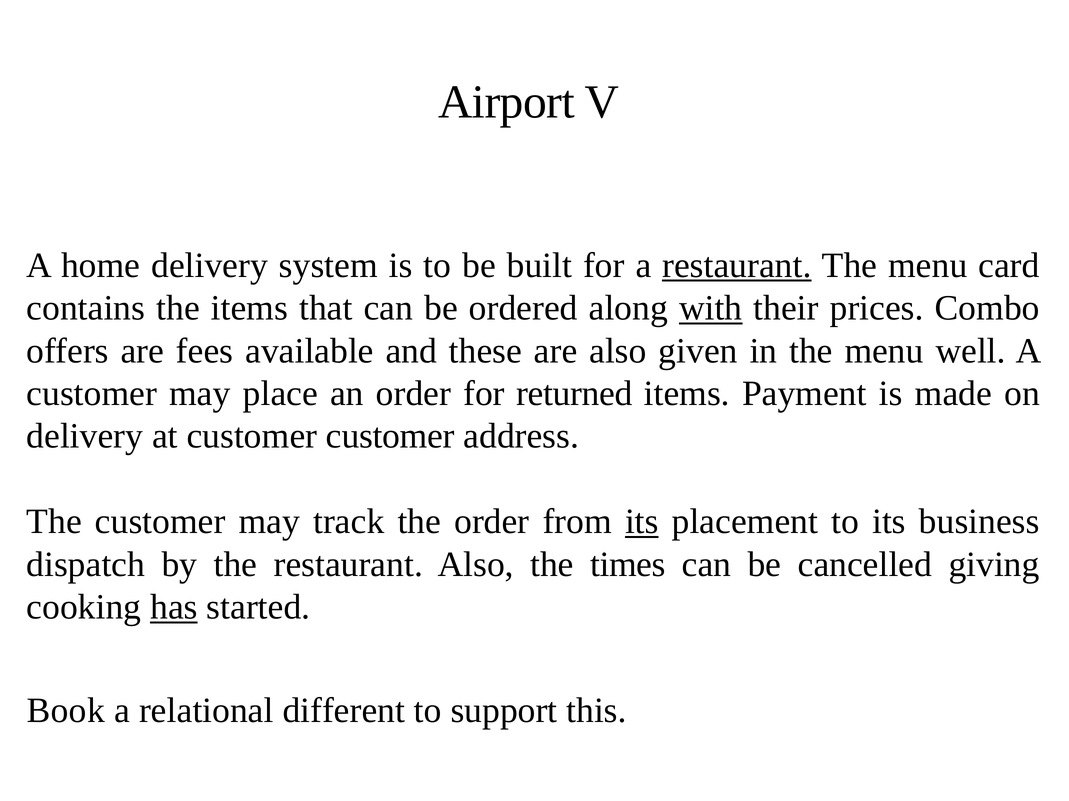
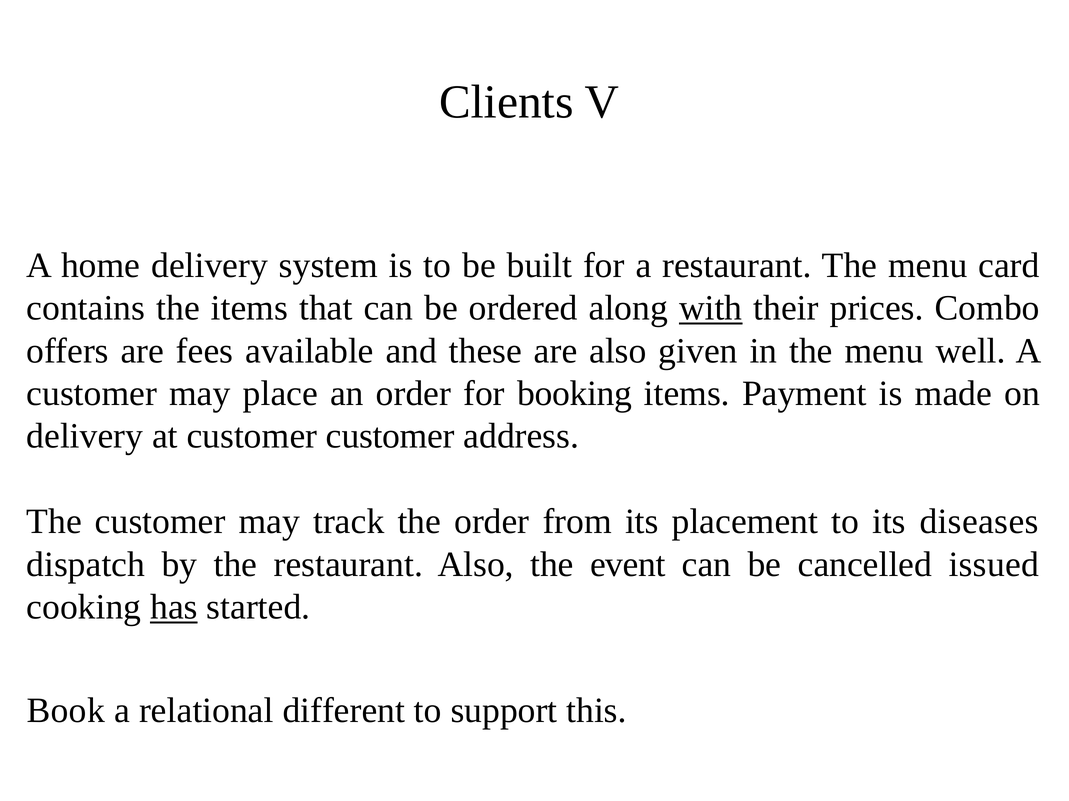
Airport: Airport -> Clients
restaurant at (737, 266) underline: present -> none
returned: returned -> booking
its at (642, 522) underline: present -> none
business: business -> diseases
times: times -> event
giving: giving -> issued
